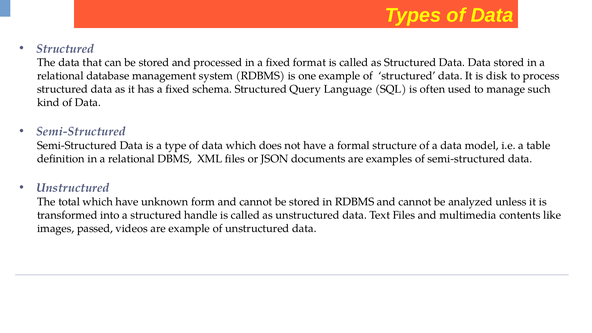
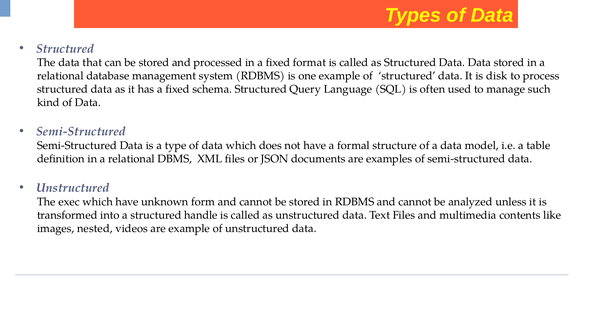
total: total -> exec
passed: passed -> nested
